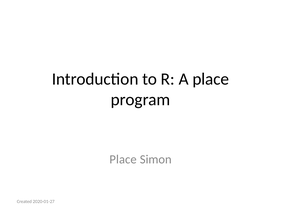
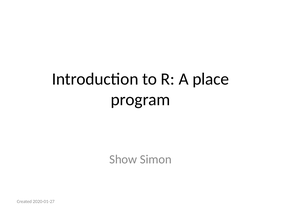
Place at (123, 159): Place -> Show
